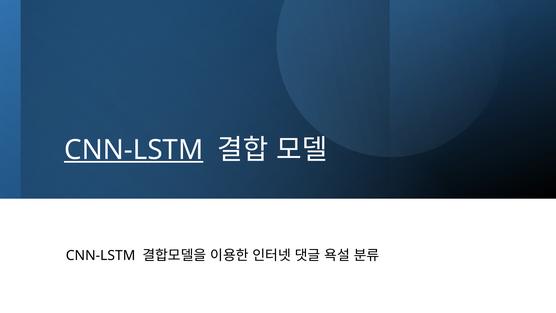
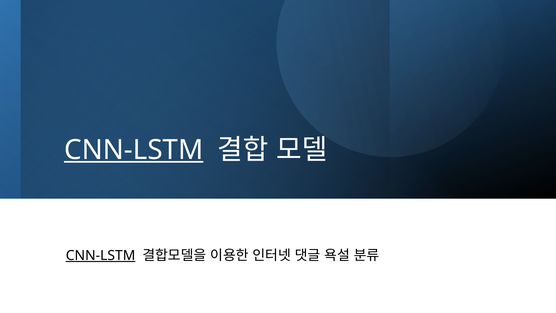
CNN-LSTM at (101, 255) underline: none -> present
